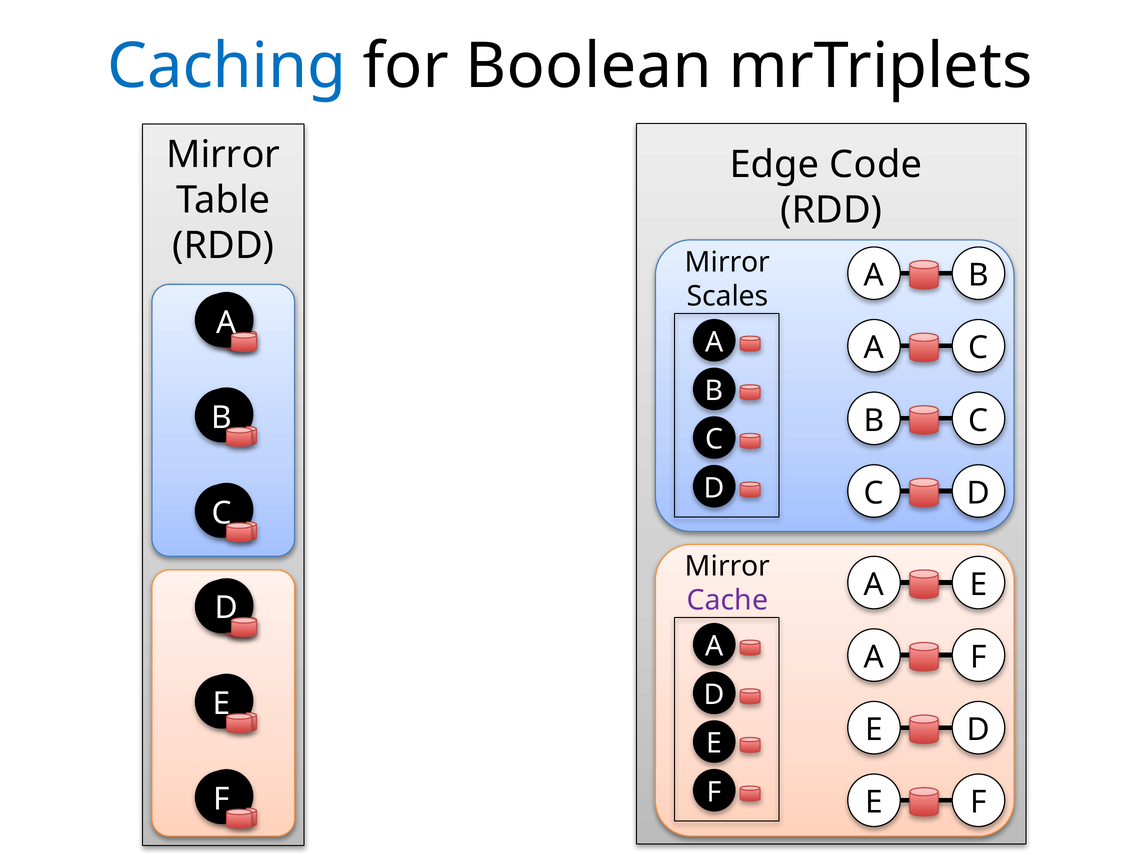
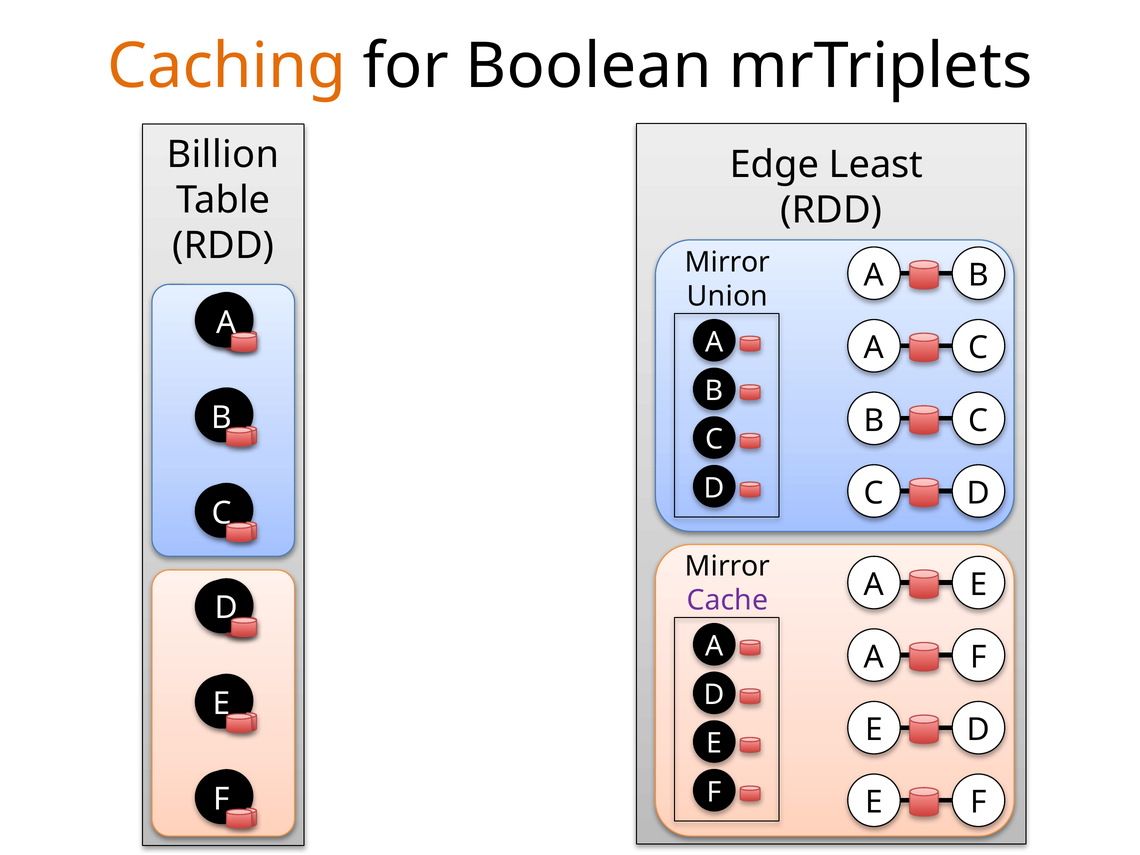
Caching colour: blue -> orange
Mirror at (223, 155): Mirror -> Billion
Code: Code -> Least
Scales: Scales -> Union
